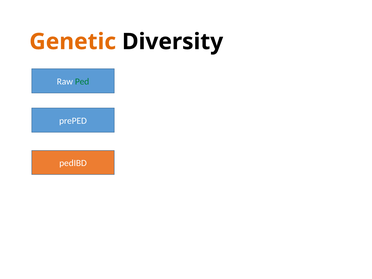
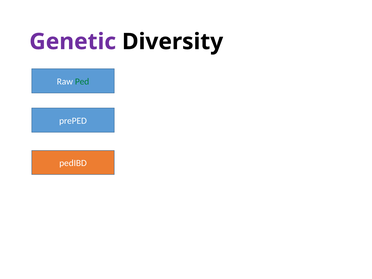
Genetic colour: orange -> purple
